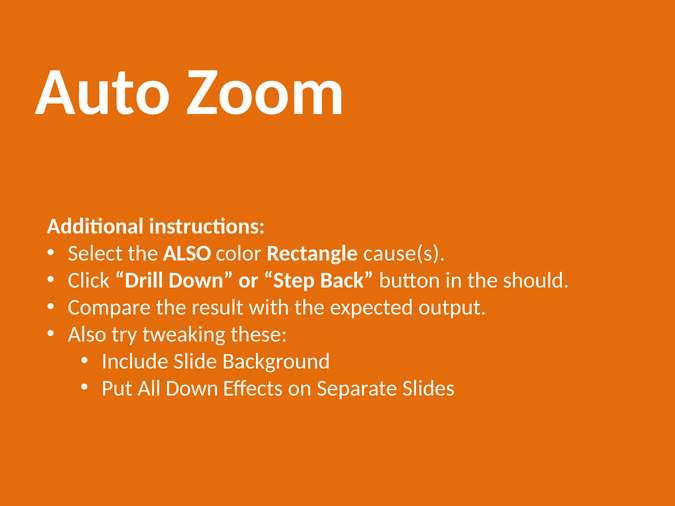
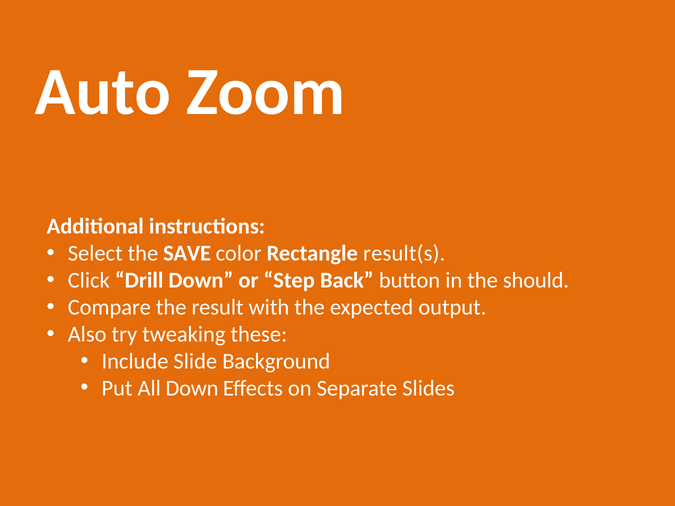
the ALSO: ALSO -> SAVE
cause(s: cause(s -> result(s
